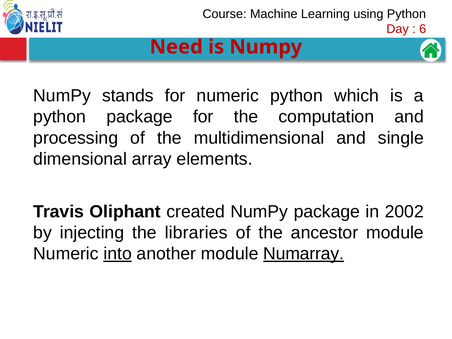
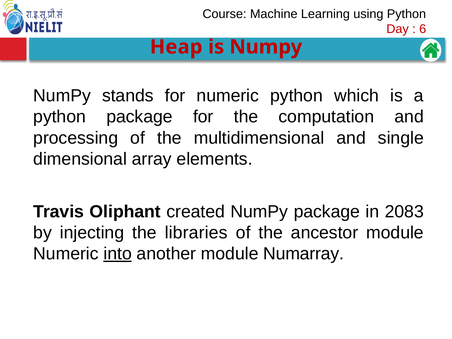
Need: Need -> Heap
2002: 2002 -> 2083
Numarray underline: present -> none
